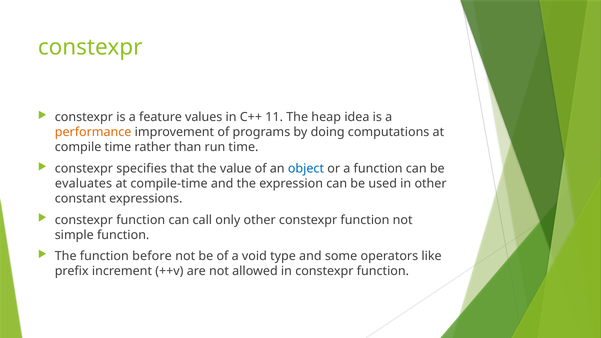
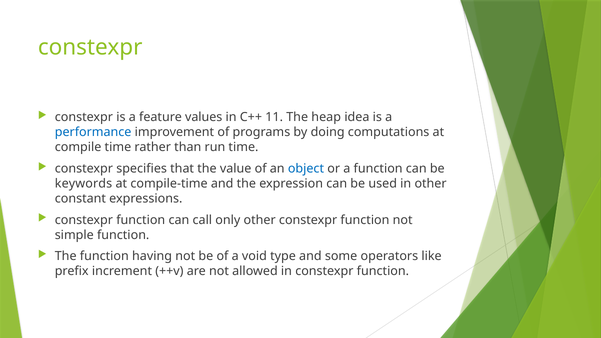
performance colour: orange -> blue
evaluates: evaluates -> keywords
before: before -> having
